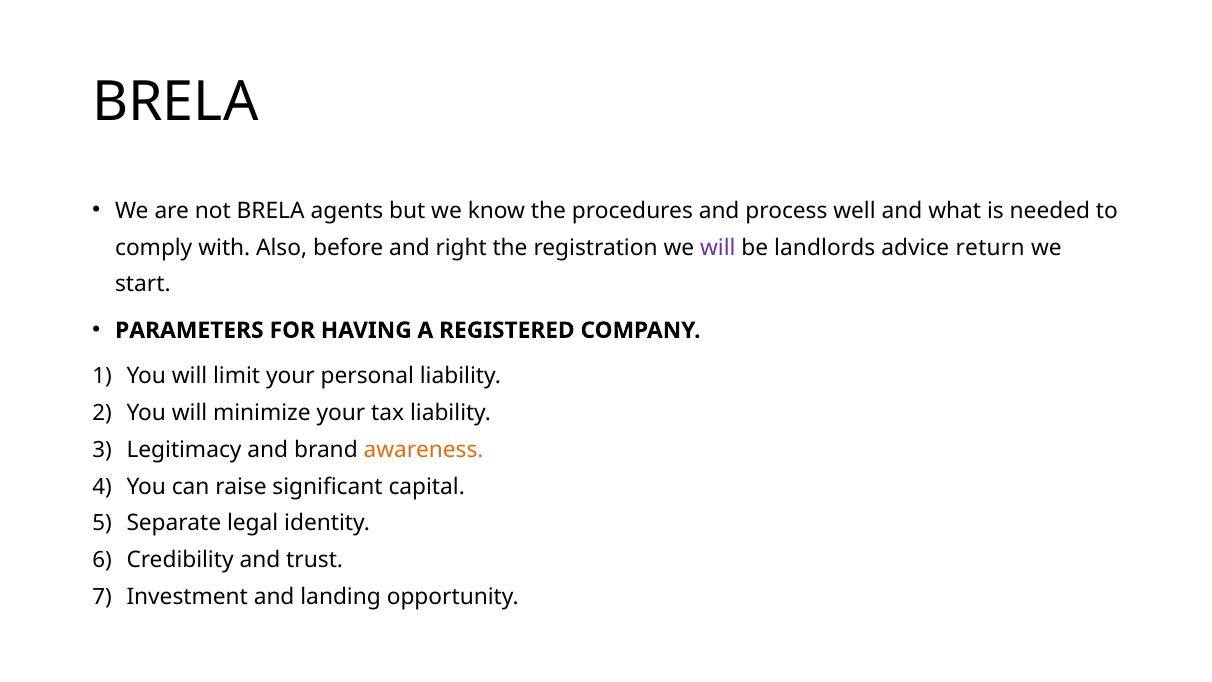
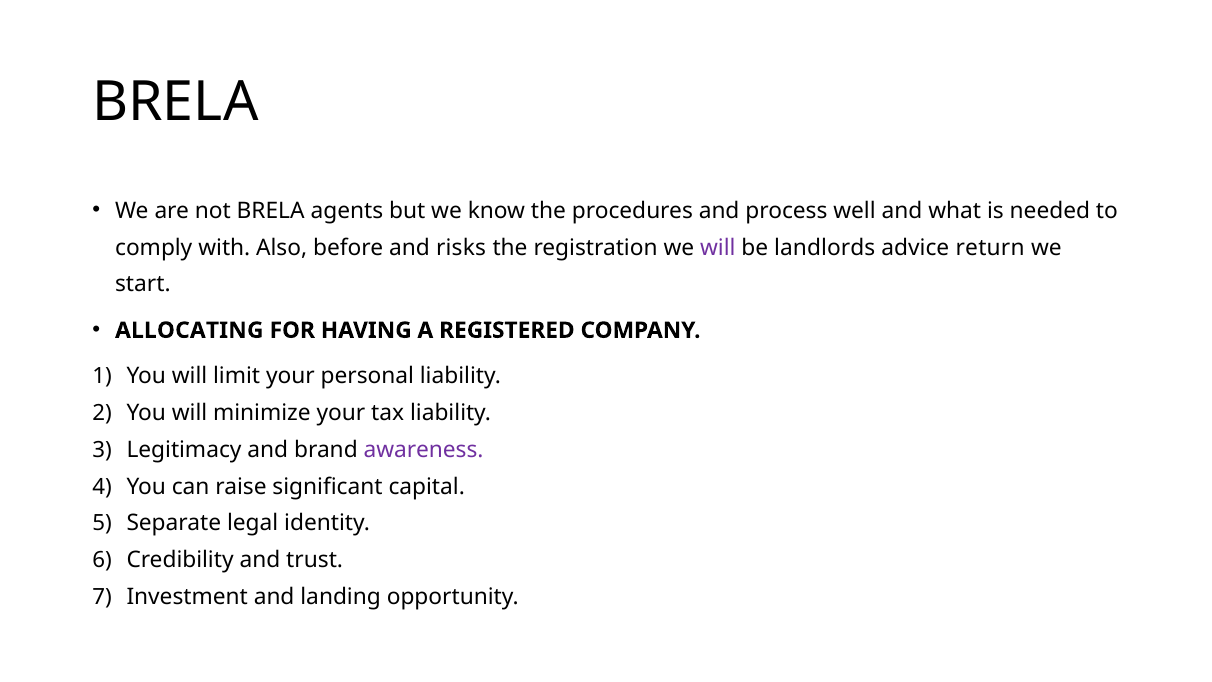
right: right -> risks
PARAMETERS: PARAMETERS -> ALLOCATING
awareness colour: orange -> purple
